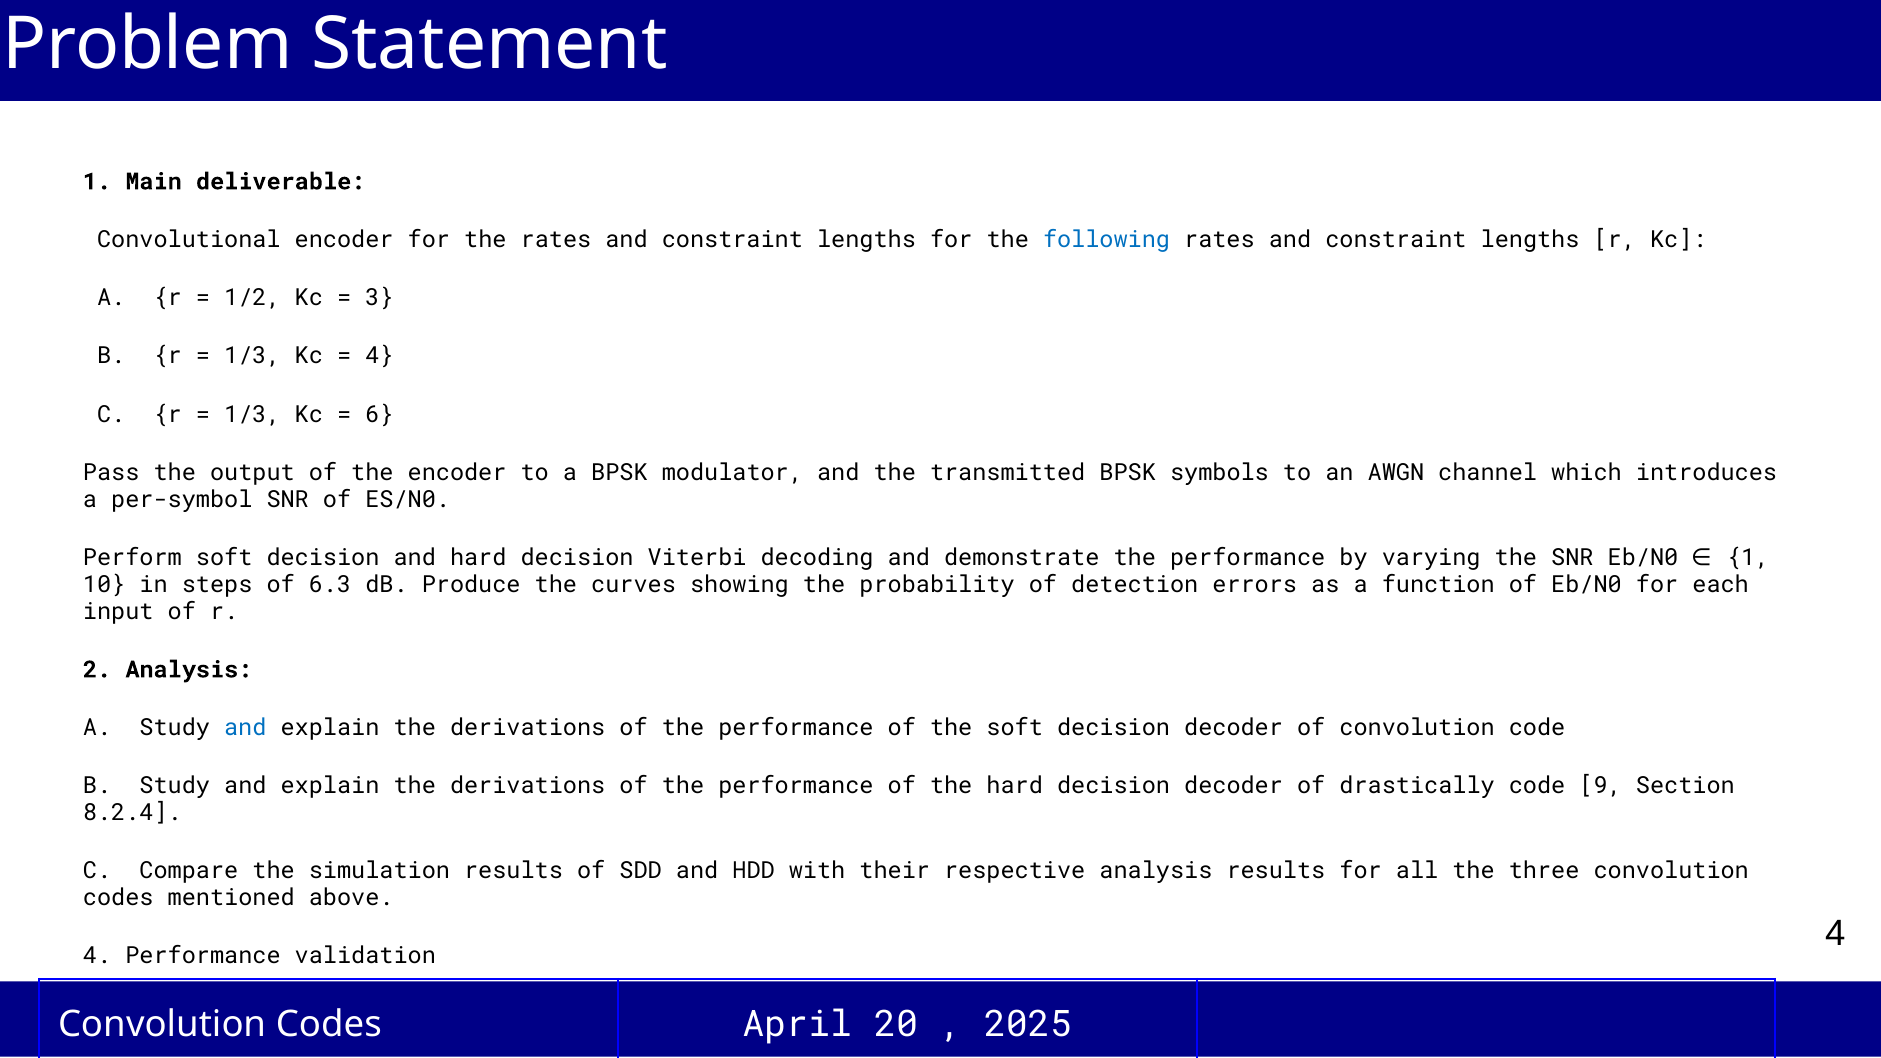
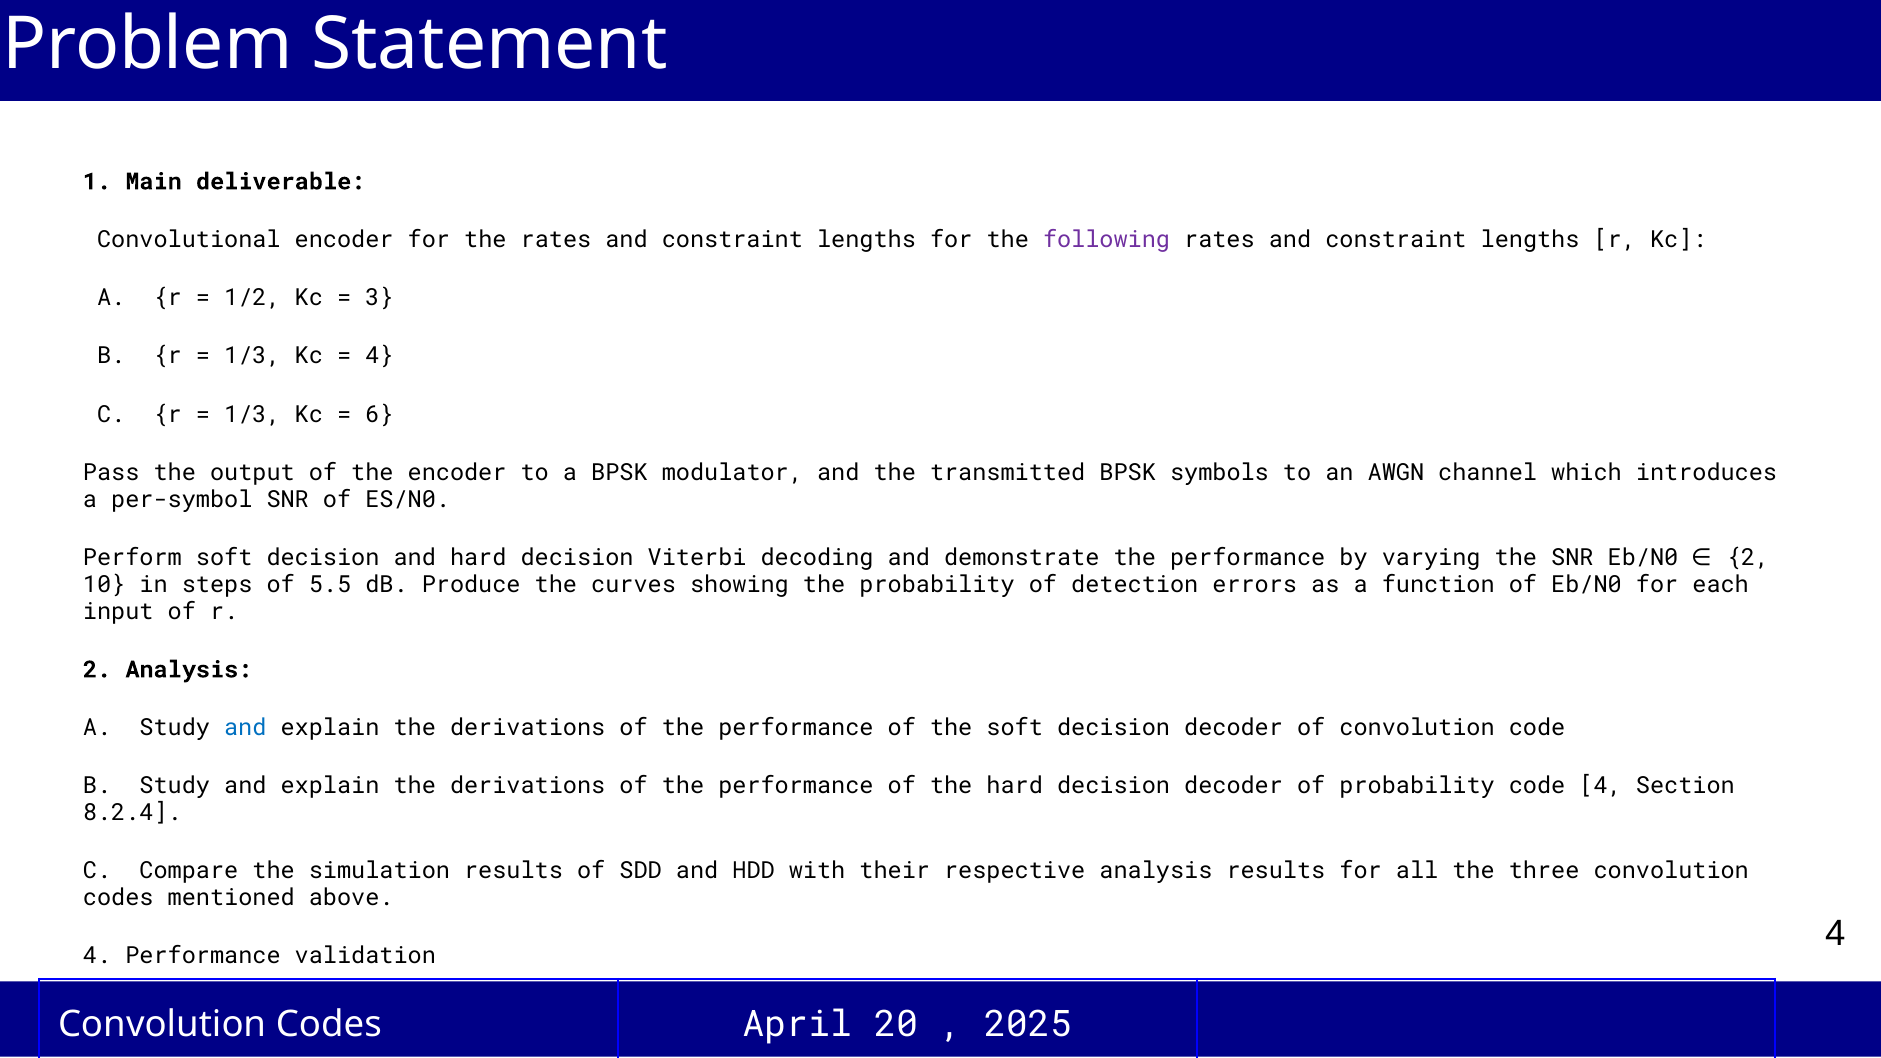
following colour: blue -> purple
Eb/N0 1: 1 -> 2
6.3: 6.3 -> 5.5
of drastically: drastically -> probability
code 9: 9 -> 4
